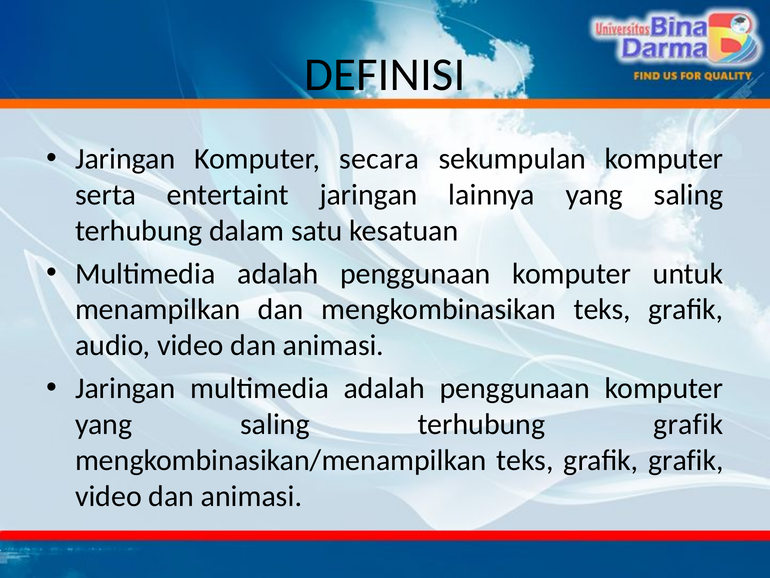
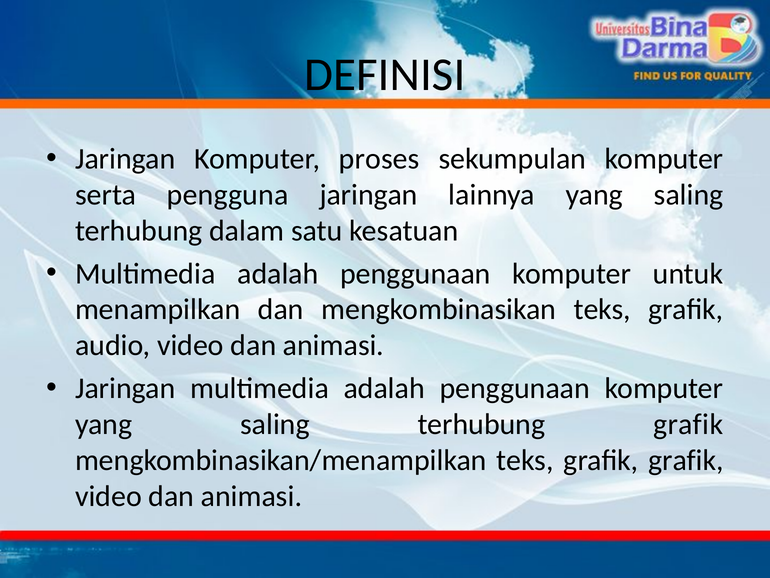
secara: secara -> proses
entertaint: entertaint -> pengguna
